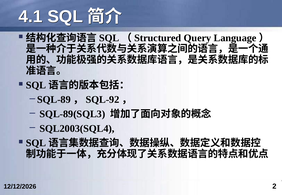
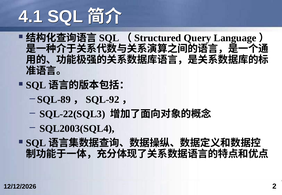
SQL-89(SQL3: SQL-89(SQL3 -> SQL-22(SQL3
